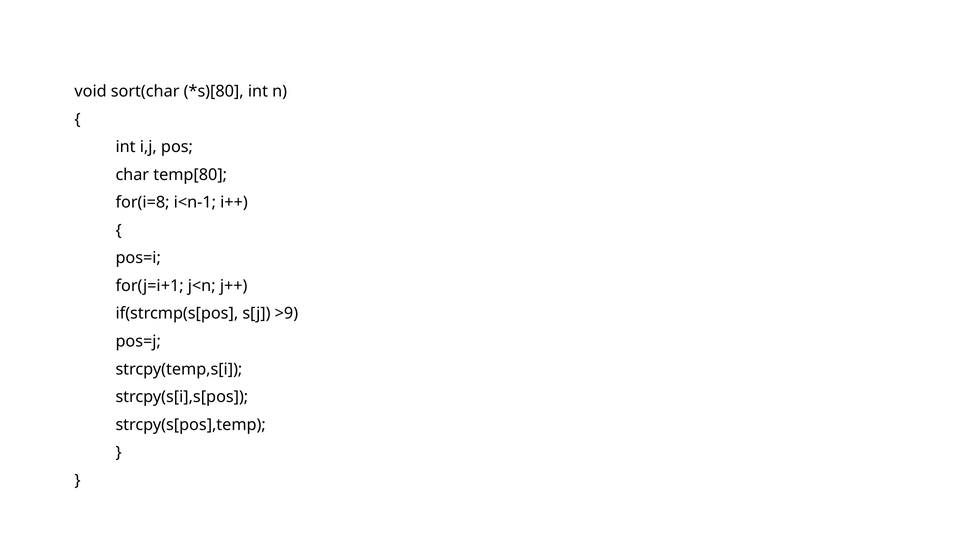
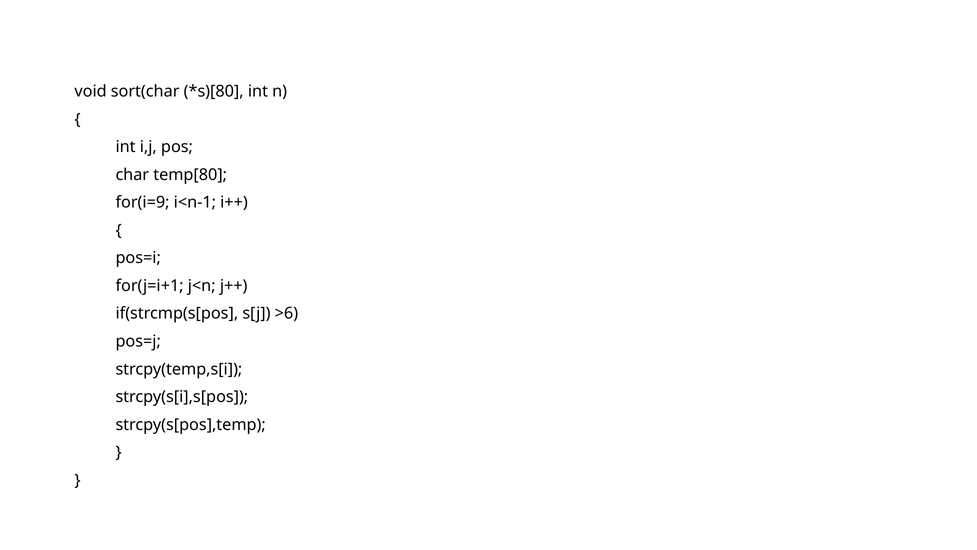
for(i=8: for(i=8 -> for(i=9
>9: >9 -> >6
